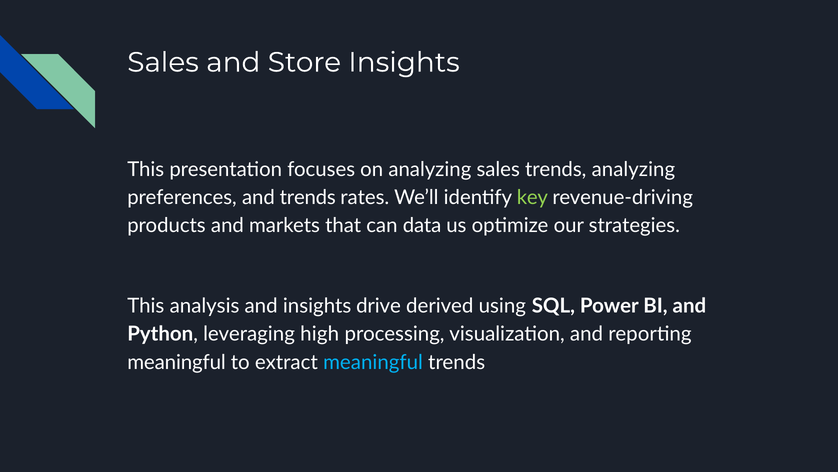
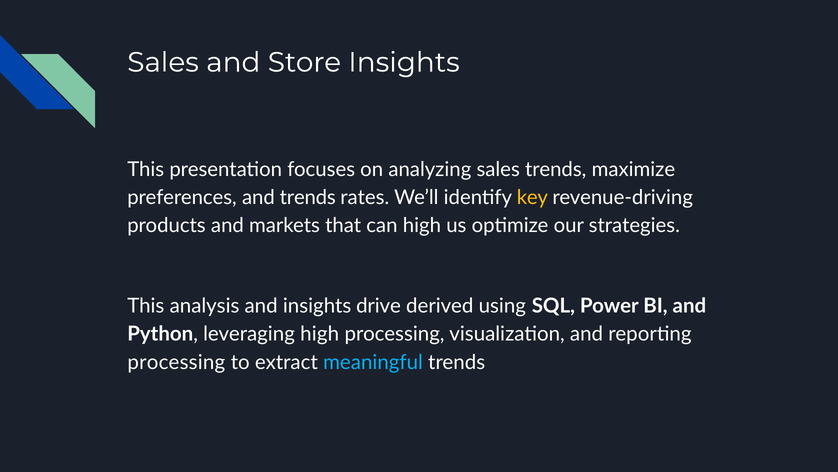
trends analyzing: analyzing -> maximize
key colour: light green -> yellow
can data: data -> high
meaningful at (177, 362): meaningful -> processing
